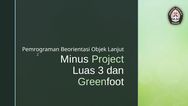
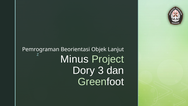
Luas: Luas -> Dory
